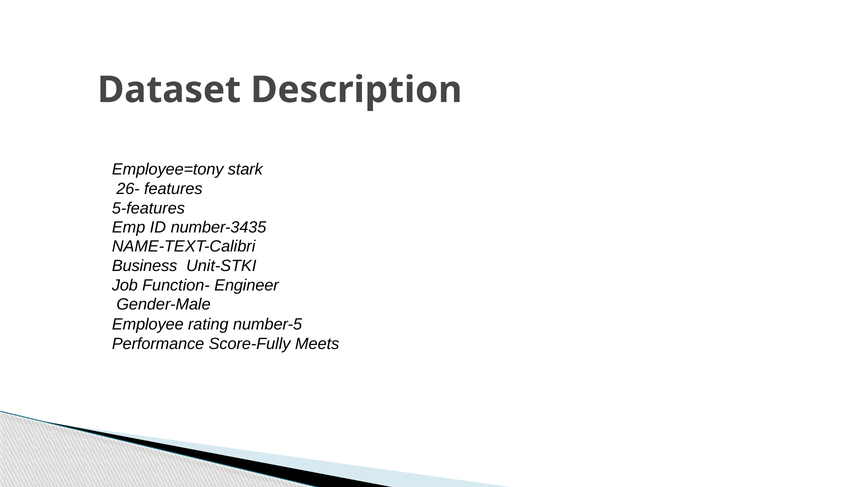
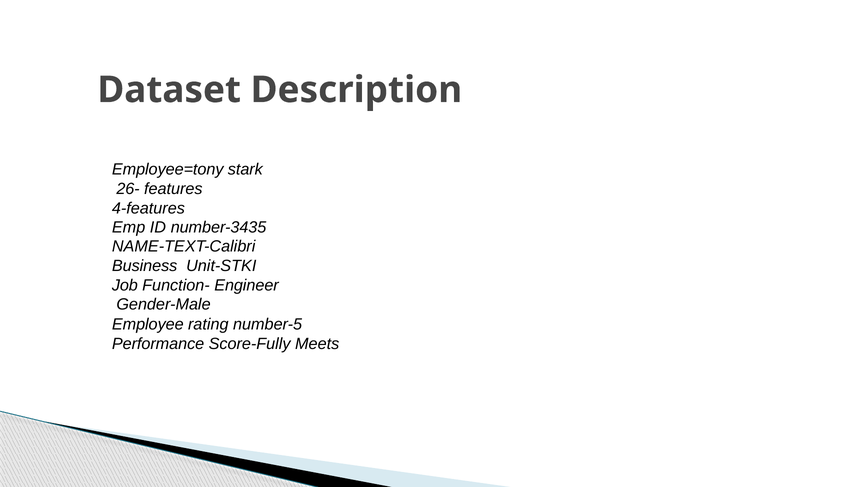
5-features: 5-features -> 4-features
